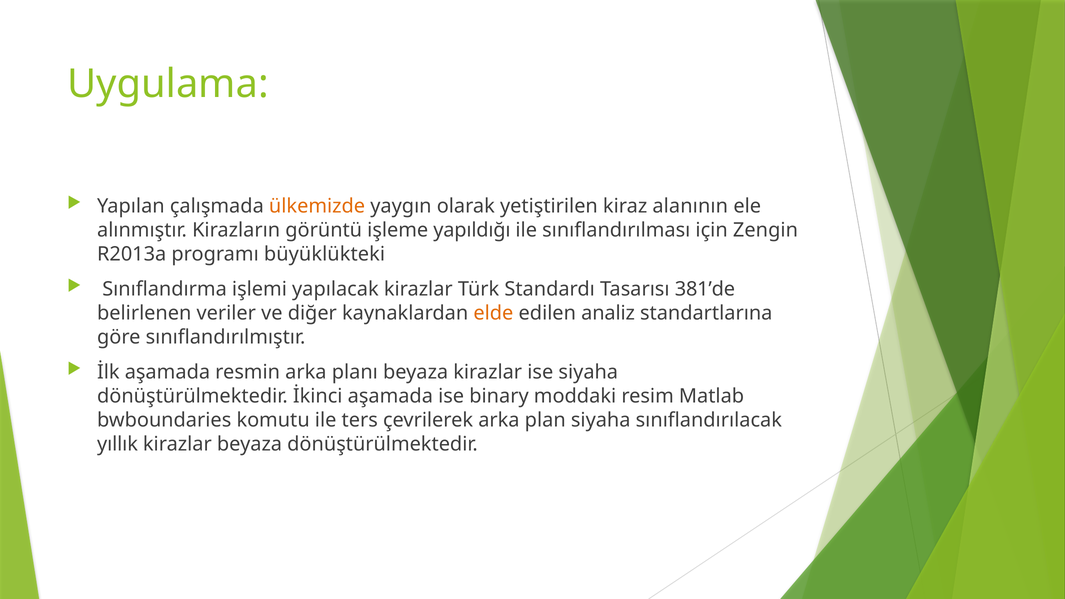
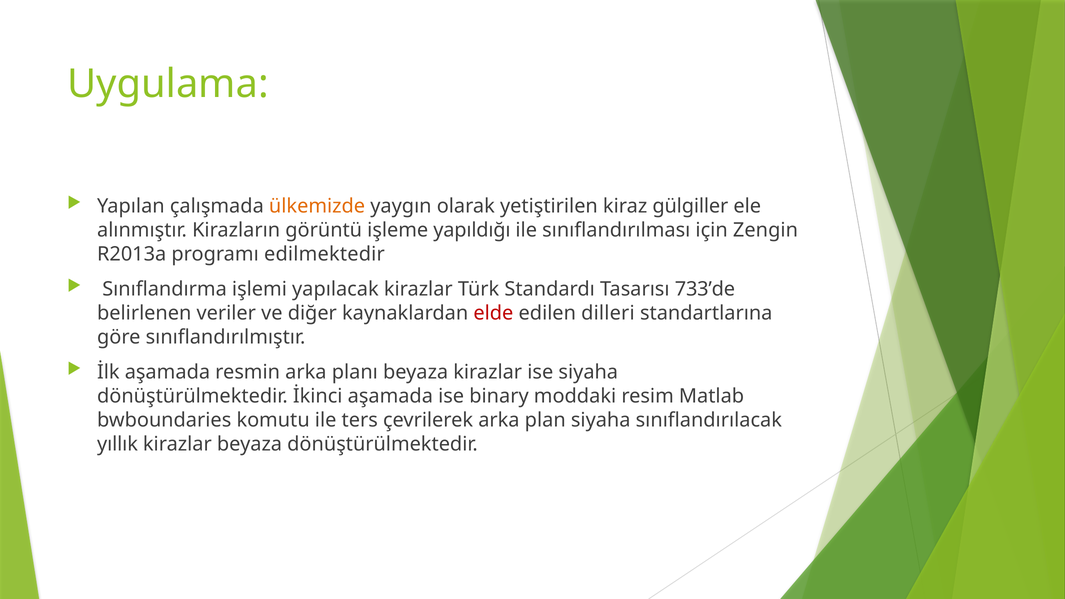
alanının: alanının -> gülgiller
büyüklükteki: büyüklükteki -> edilmektedir
381’de: 381’de -> 733’de
elde colour: orange -> red
analiz: analiz -> dilleri
